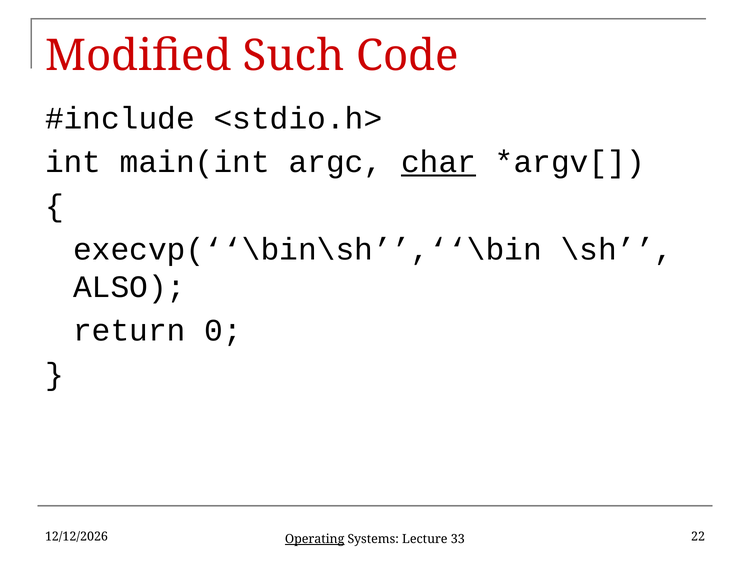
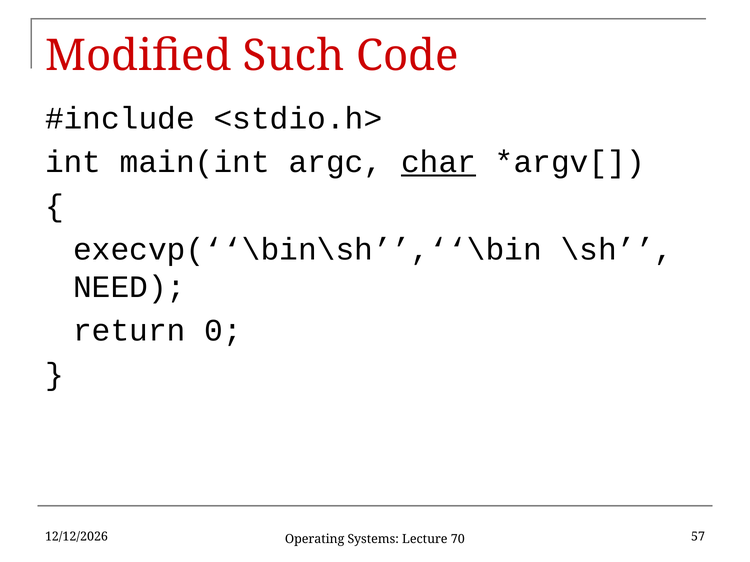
ALSO: ALSO -> NEED
22: 22 -> 57
Operating underline: present -> none
33: 33 -> 70
